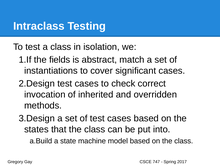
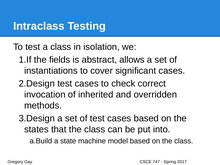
match: match -> allows
